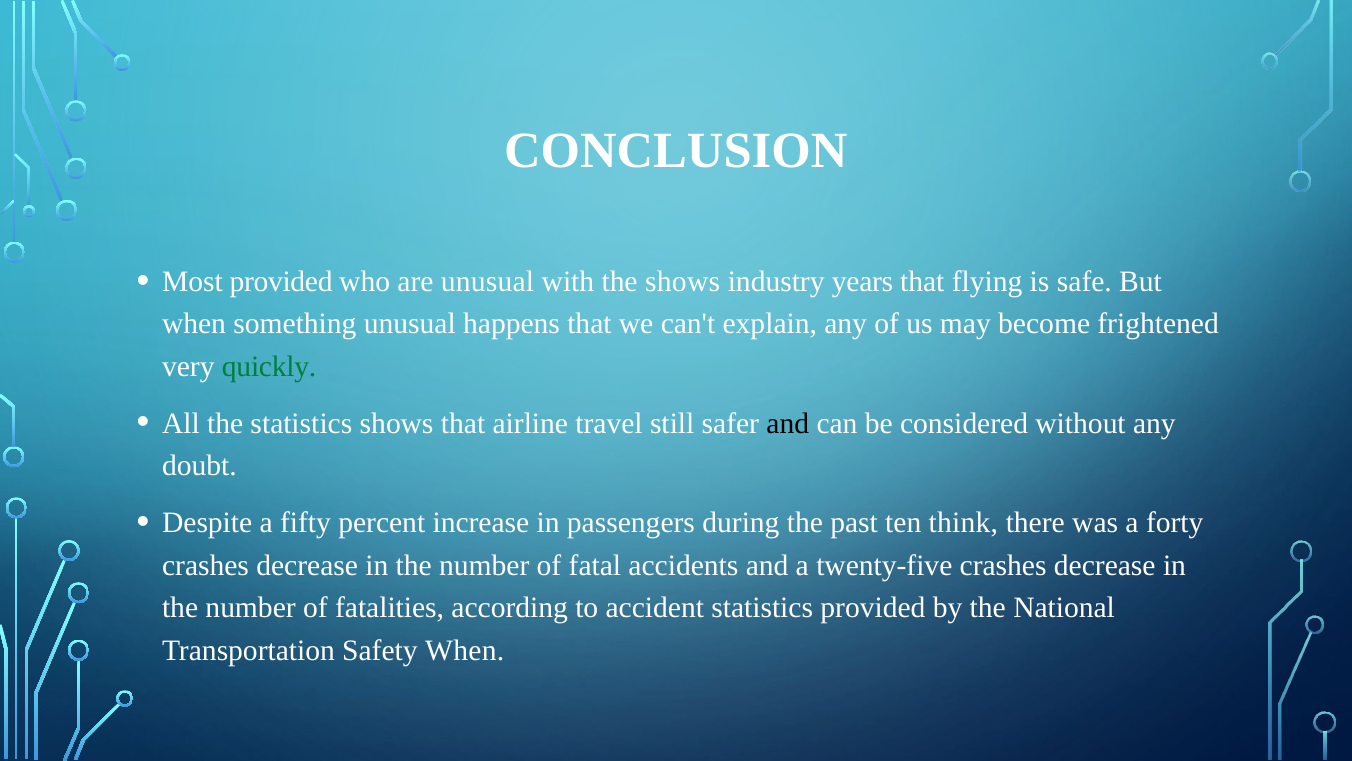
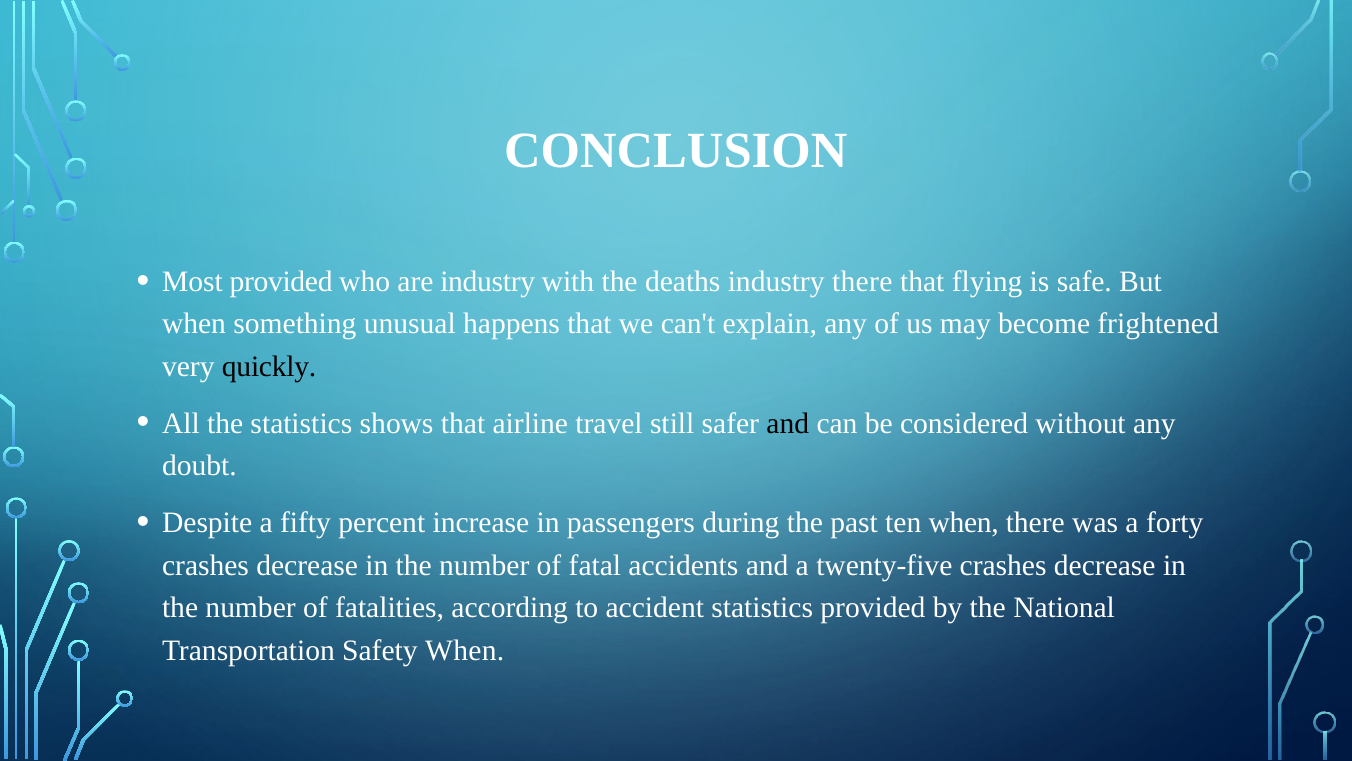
are unusual: unusual -> industry
the shows: shows -> deaths
industry years: years -> there
quickly colour: green -> black
ten think: think -> when
